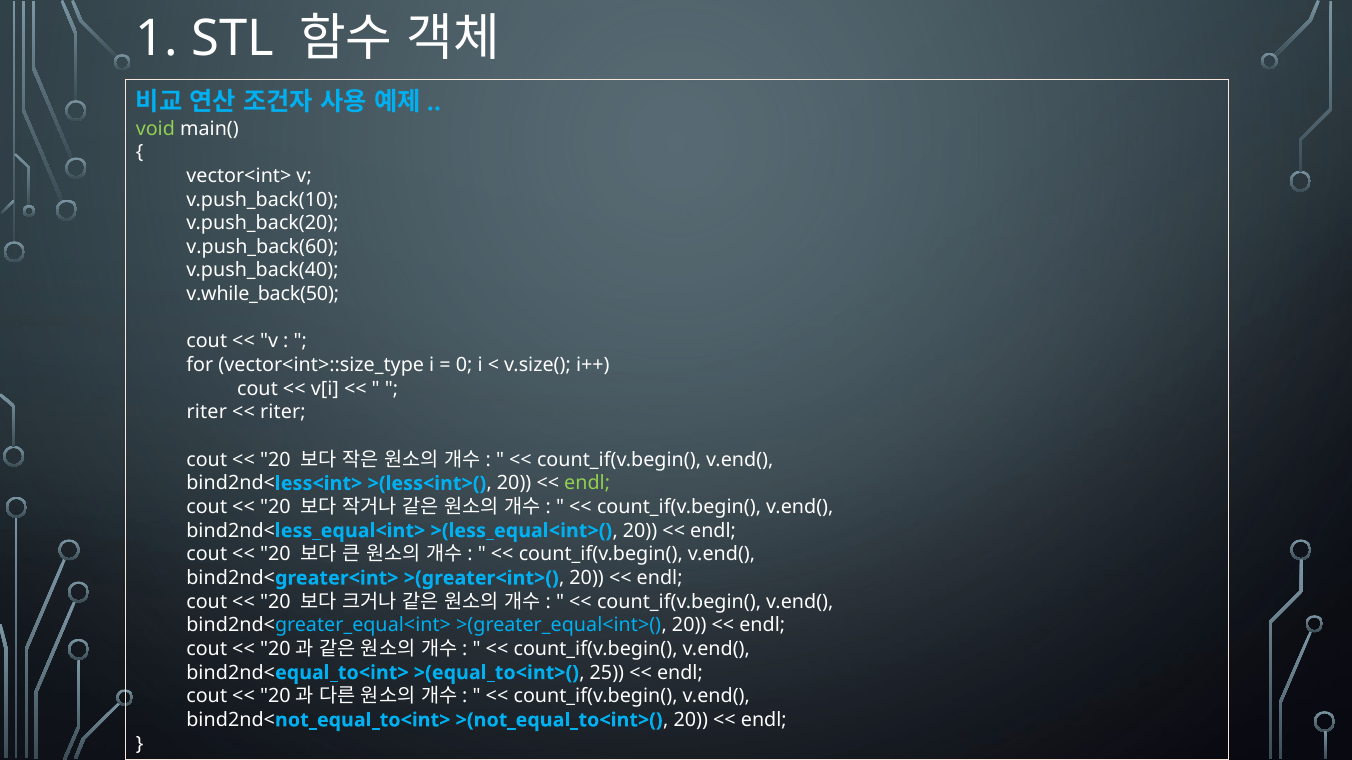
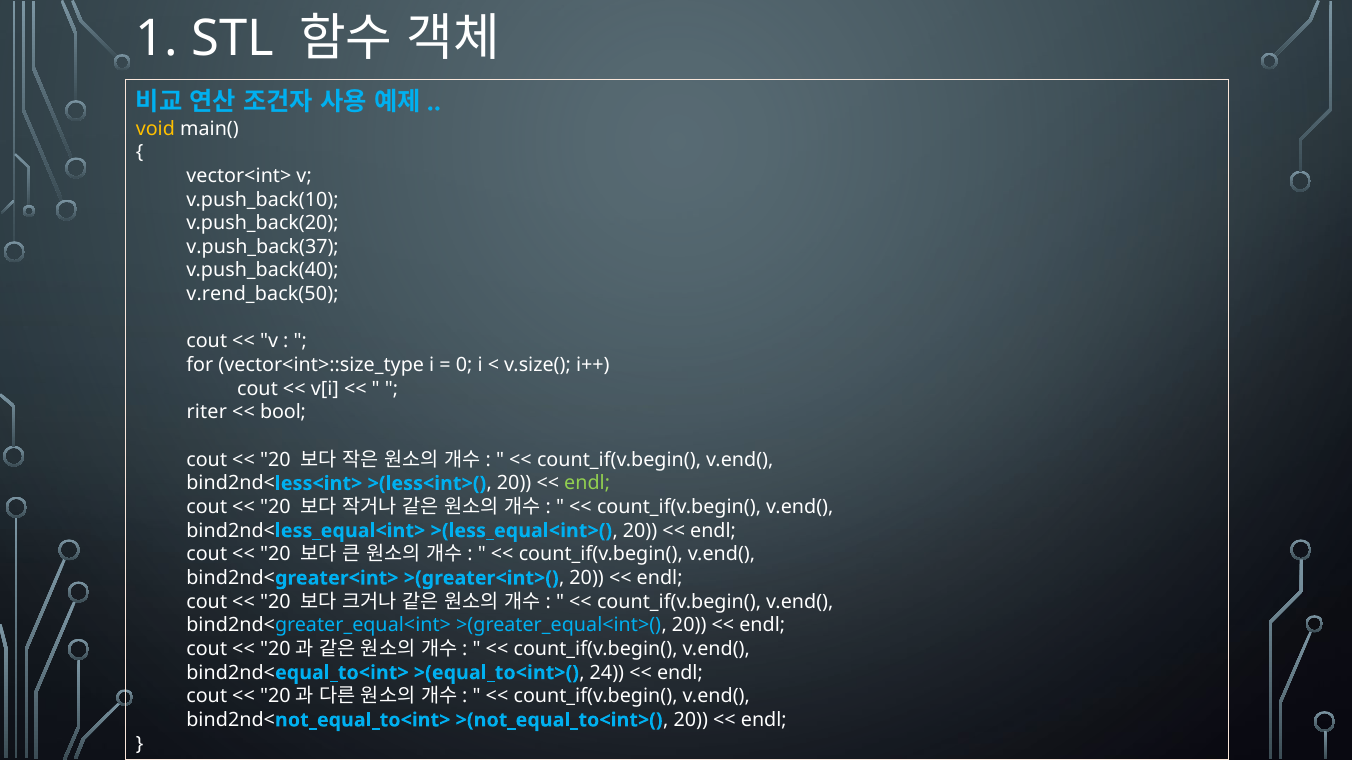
void colour: light green -> yellow
v.push_back(60: v.push_back(60 -> v.push_back(37
v.while_back(50: v.while_back(50 -> v.rend_back(50
riter at (283, 413): riter -> bool
25: 25 -> 24
